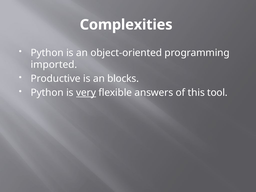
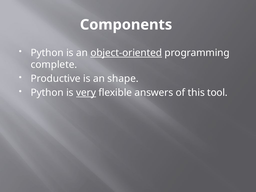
Complexities: Complexities -> Components
object-oriented underline: none -> present
imported: imported -> complete
blocks: blocks -> shape
